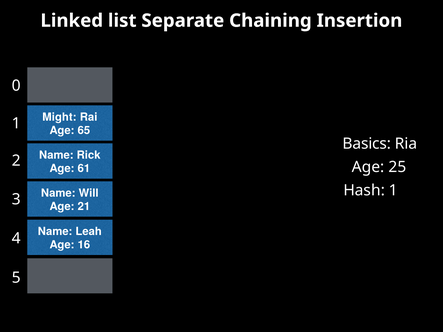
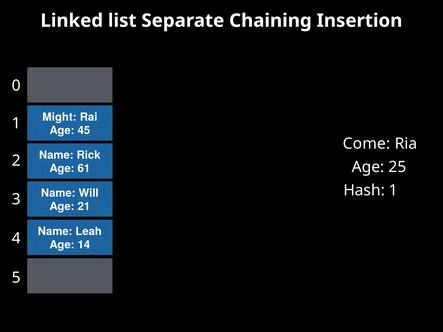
65: 65 -> 45
Basics: Basics -> Come
16: 16 -> 14
